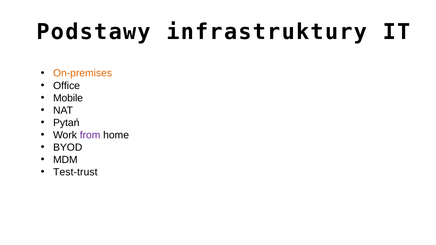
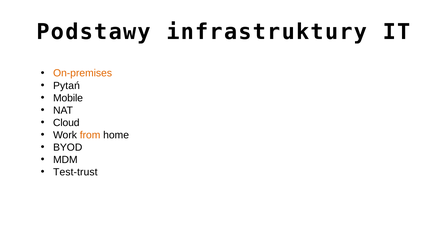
Office: Office -> Pytań
Pytań: Pytań -> Cloud
from colour: purple -> orange
